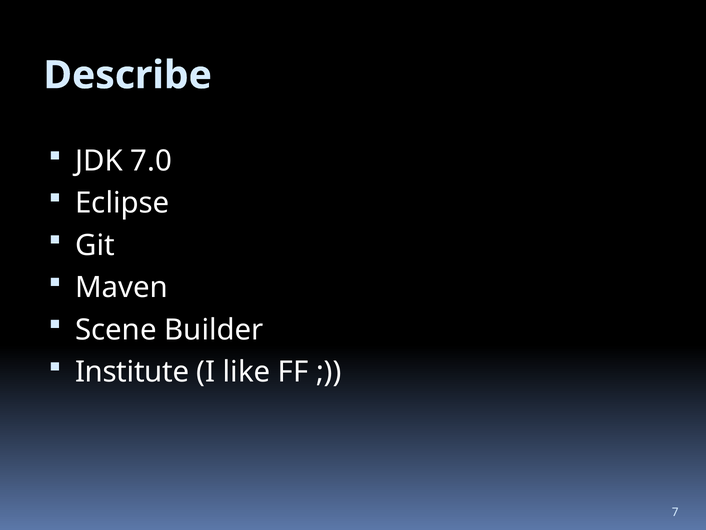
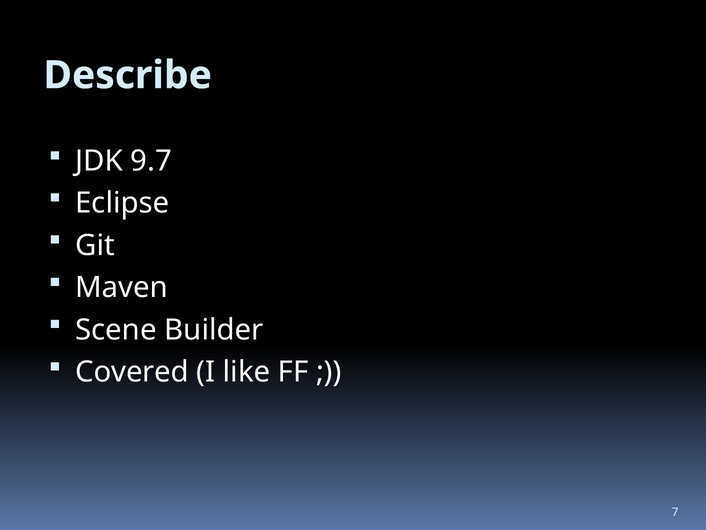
7.0: 7.0 -> 9.7
Institute: Institute -> Covered
